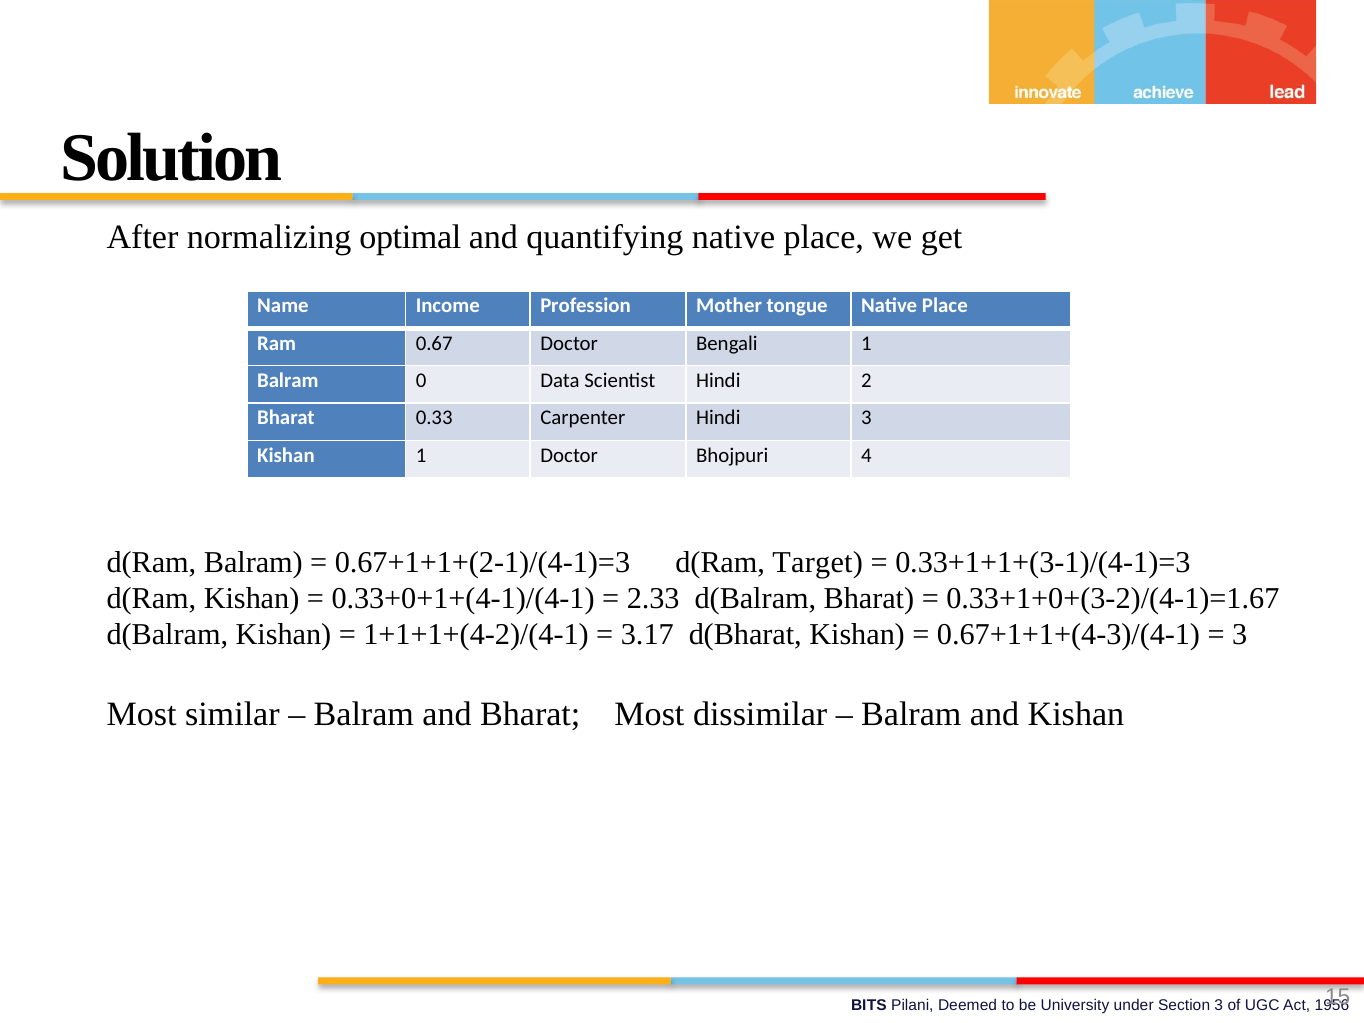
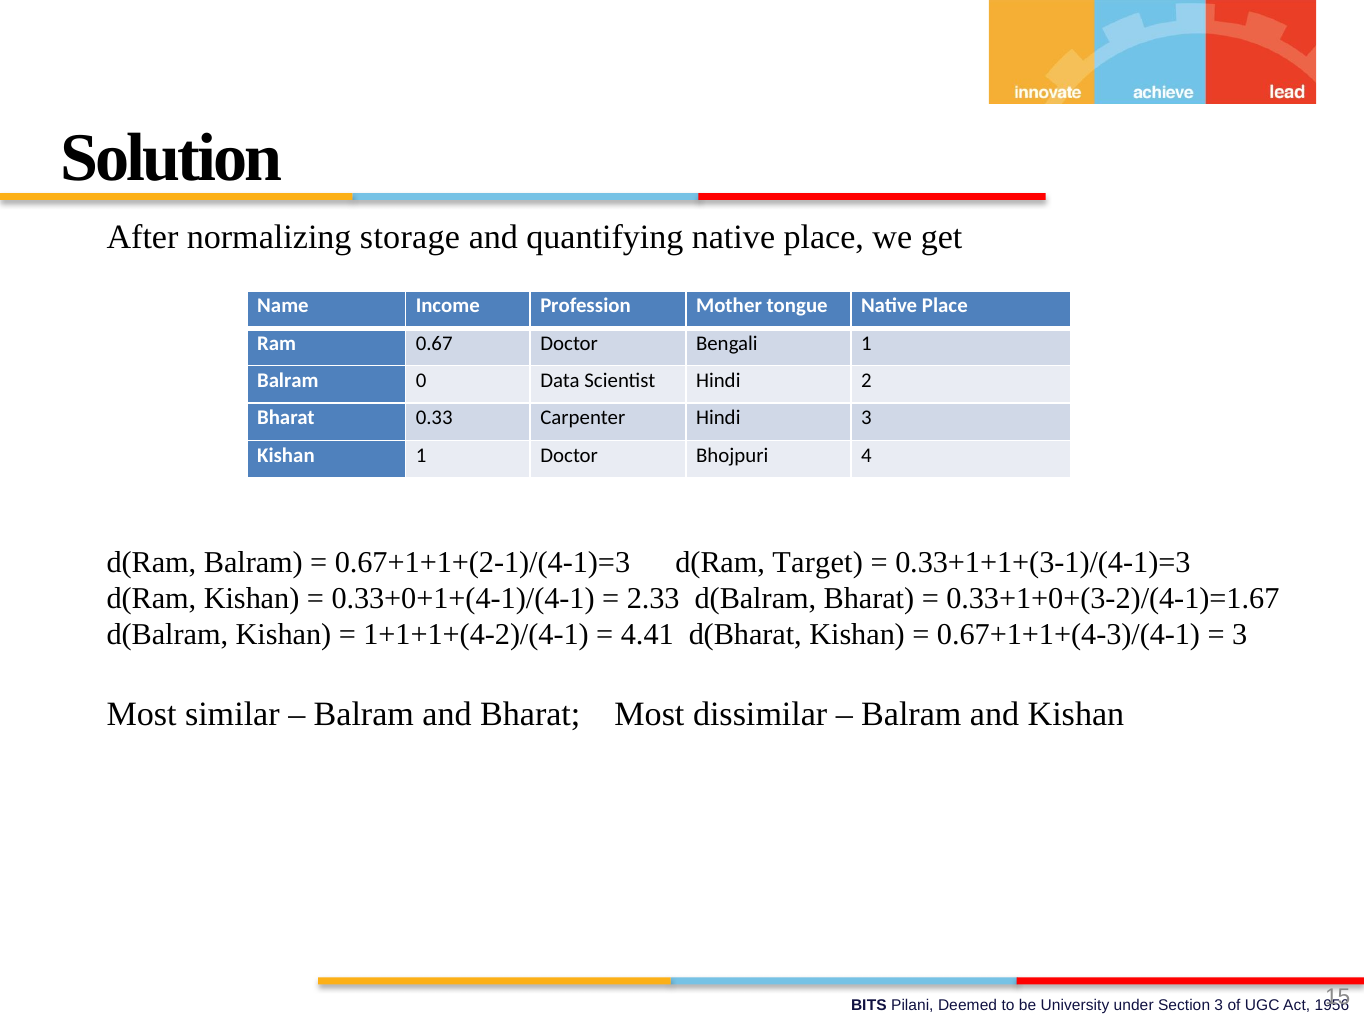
optimal: optimal -> storage
3.17: 3.17 -> 4.41
